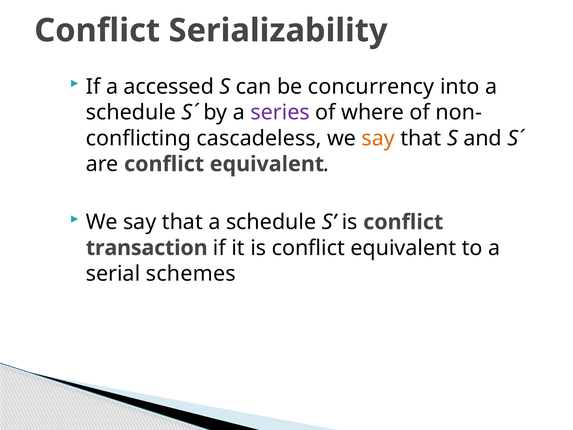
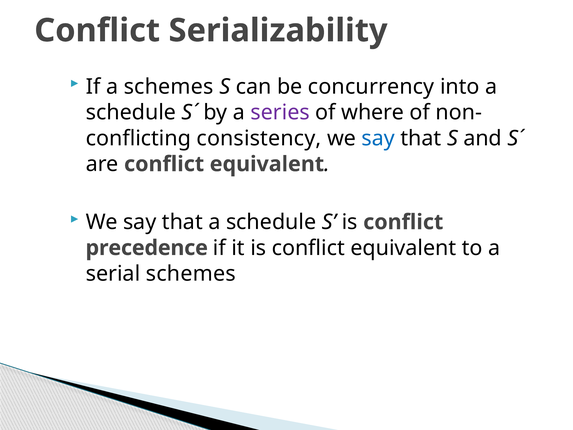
a accessed: accessed -> schemes
cascadeless: cascadeless -> consistency
say at (378, 138) colour: orange -> blue
transaction: transaction -> precedence
